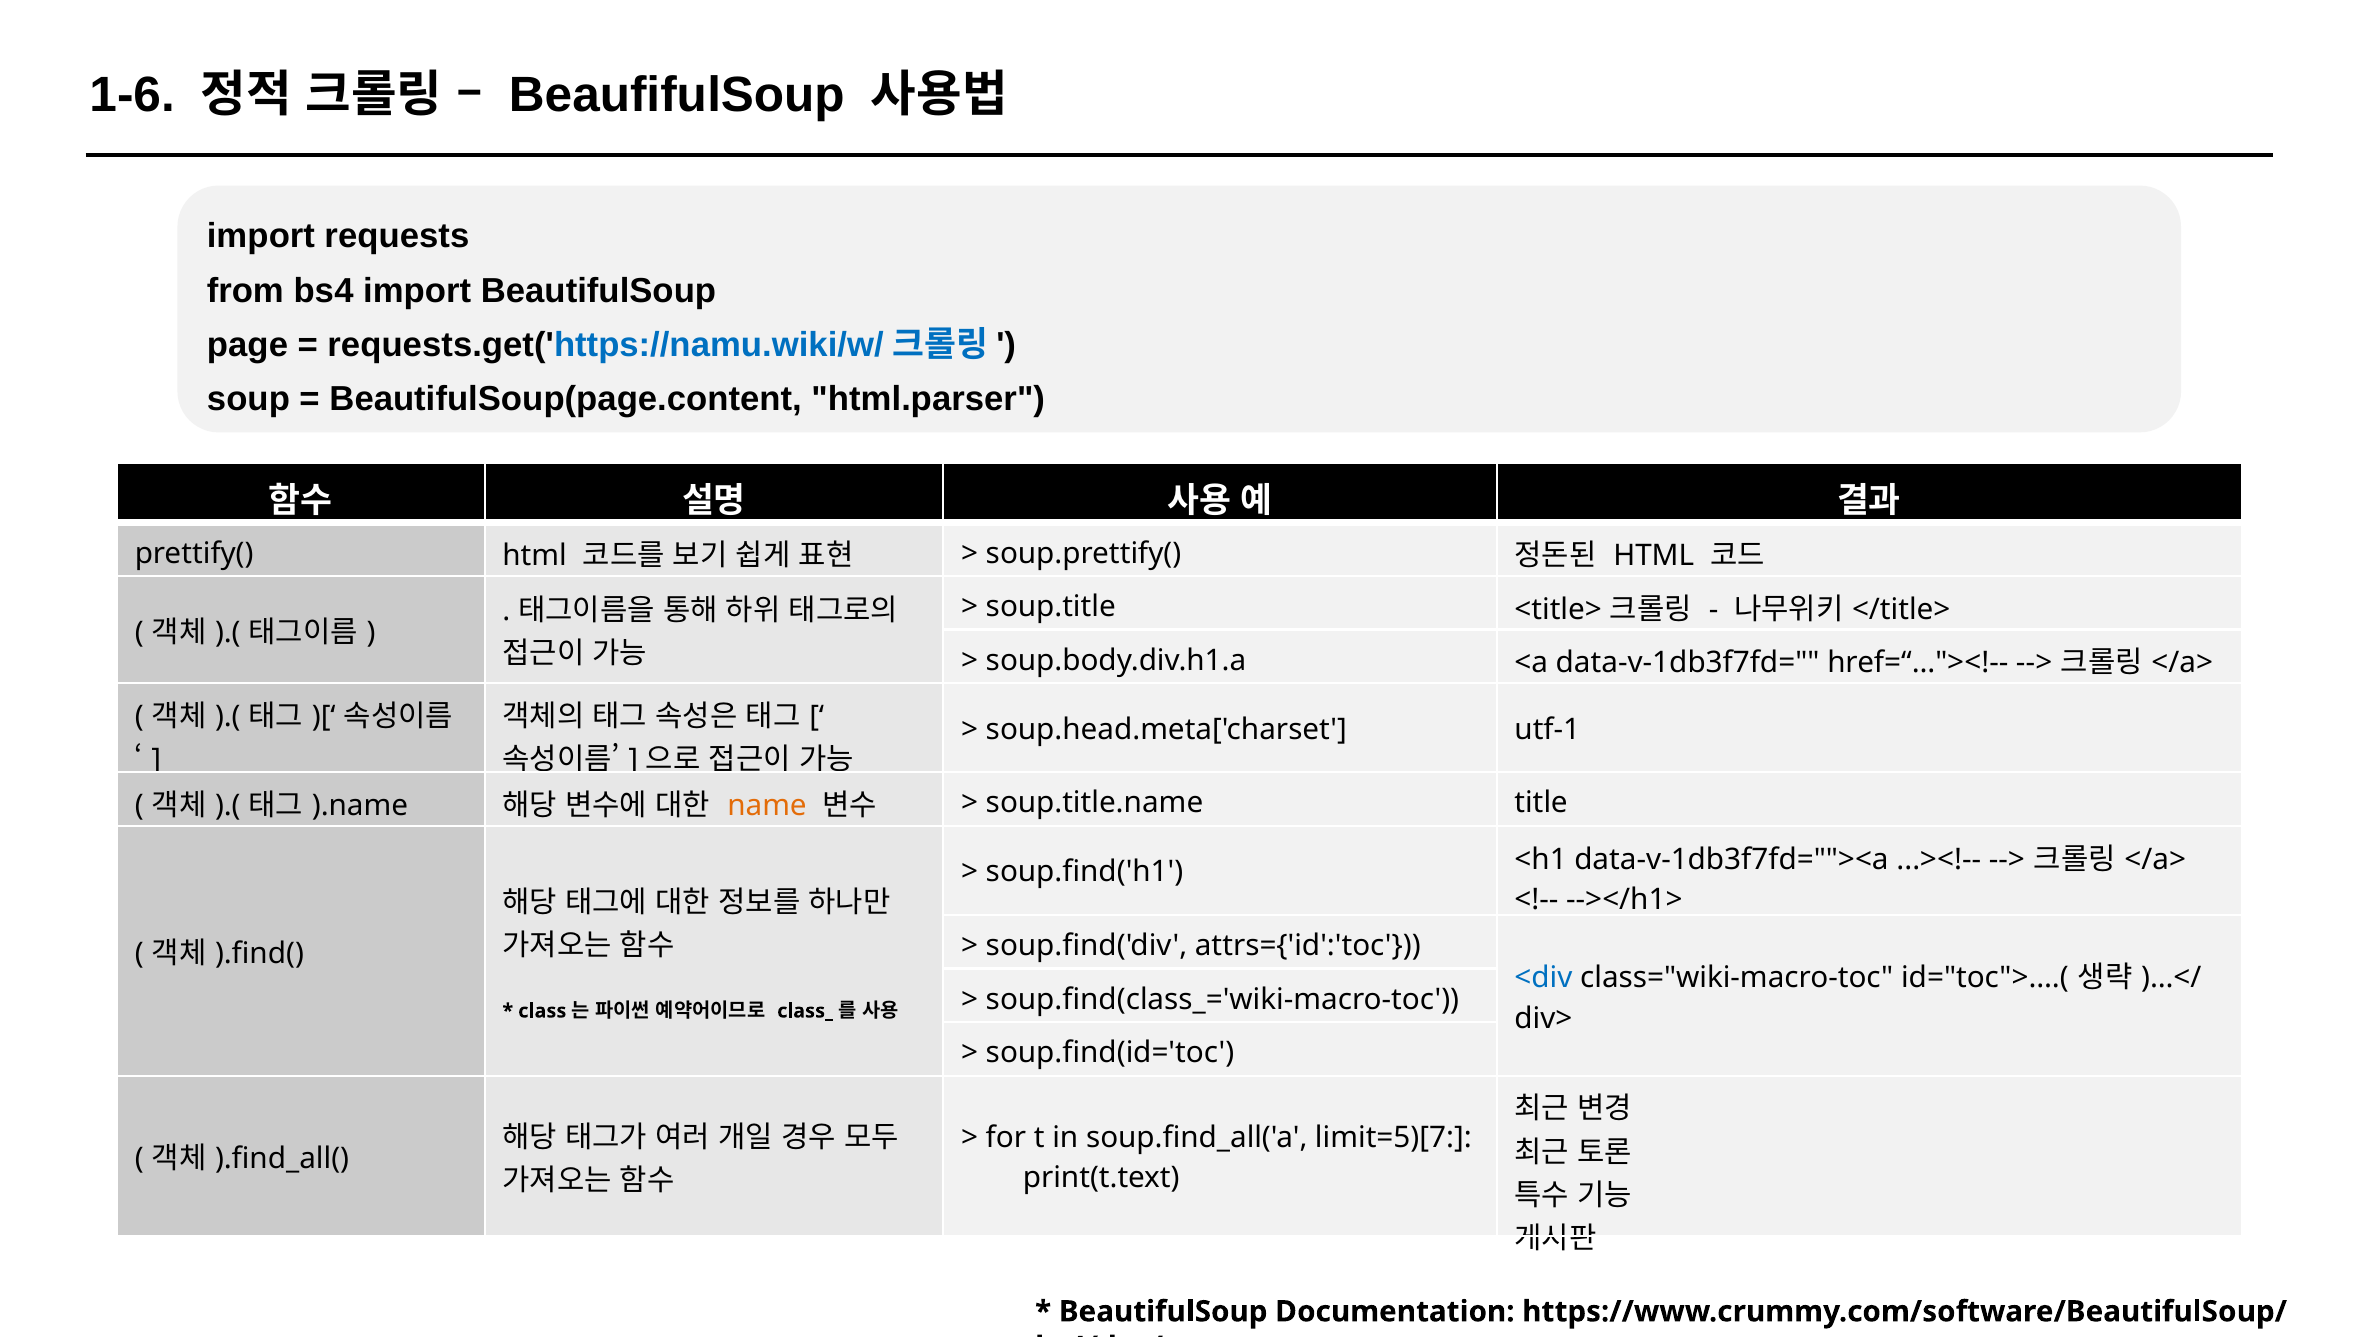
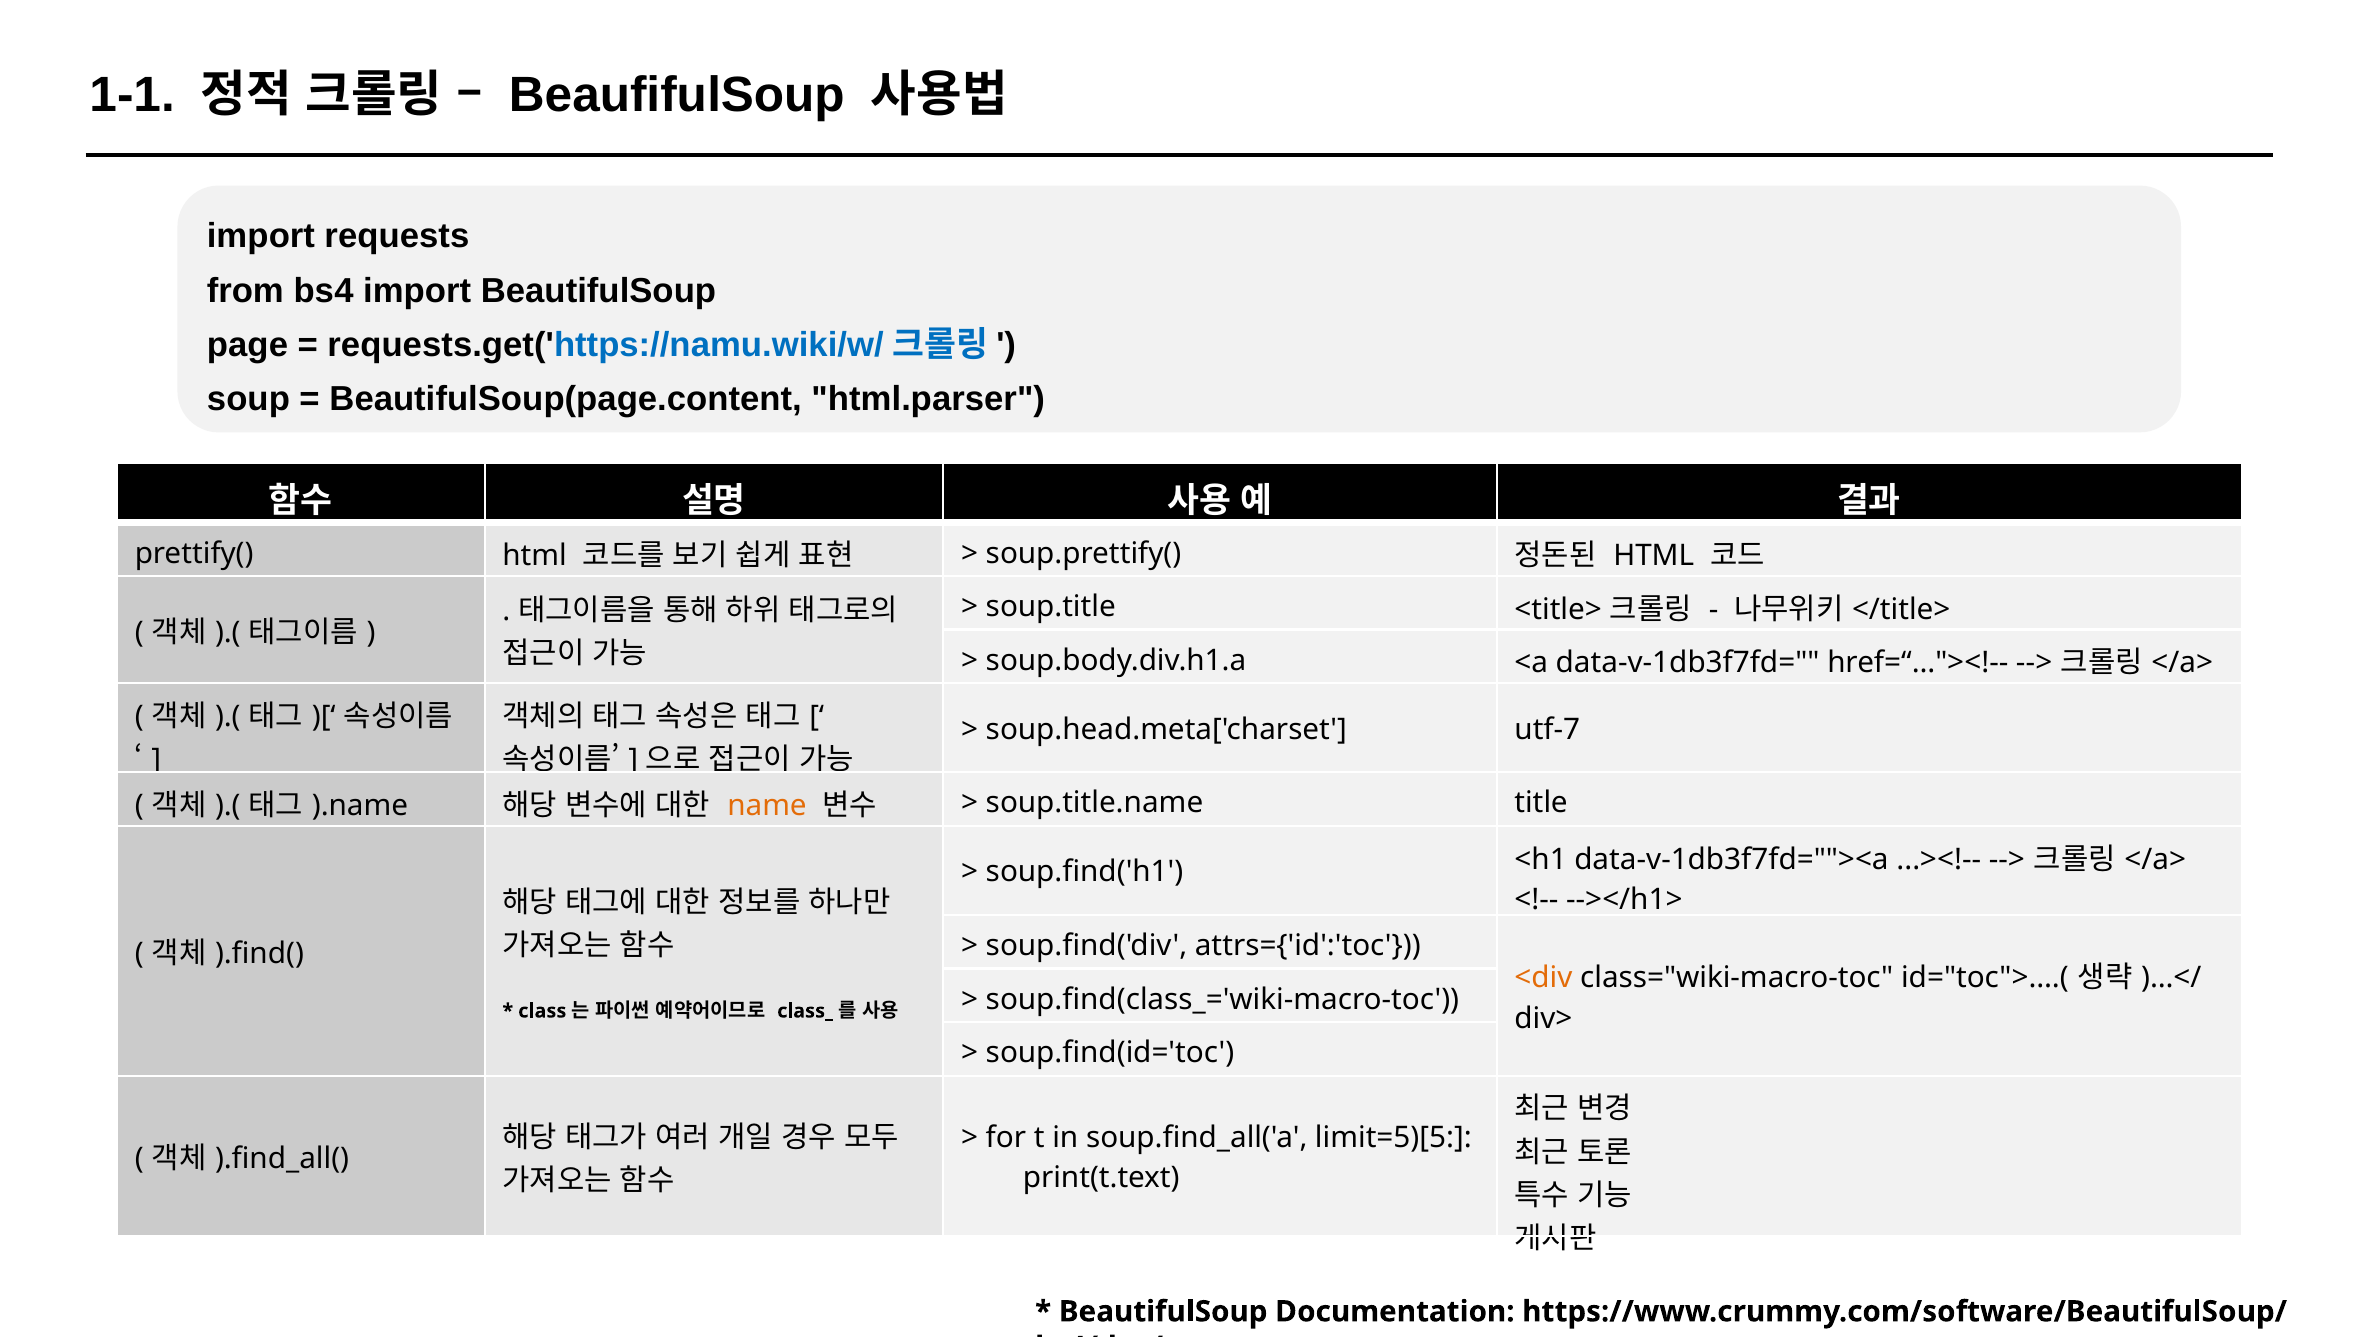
1-6: 1-6 -> 1-1
utf-1: utf-1 -> utf-7
<div colour: blue -> orange
limit=5)[7: limit=5)[7 -> limit=5)[5
